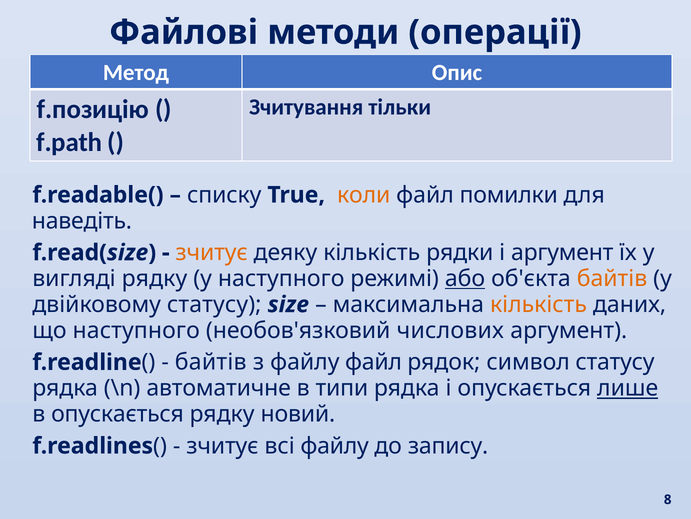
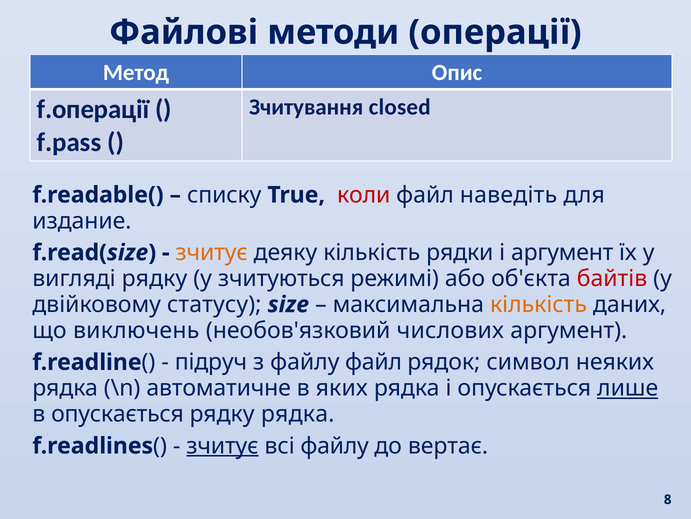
тільки: тільки -> closed
f.позицію: f.позицію -> f.операції
f.path: f.path -> f.pass
коли colour: orange -> red
помилки: помилки -> наведіть
наведіть: наведіть -> издание
у наступного: наступного -> зчитуються
або underline: present -> none
байтів at (612, 278) colour: orange -> red
що наступного: наступного -> виключень
байтів at (211, 362): байтів -> підруч
символ статусу: статусу -> неяких
типи: типи -> яких
рядку новий: новий -> рядка
зчитує at (222, 445) underline: none -> present
запису: запису -> вертає
